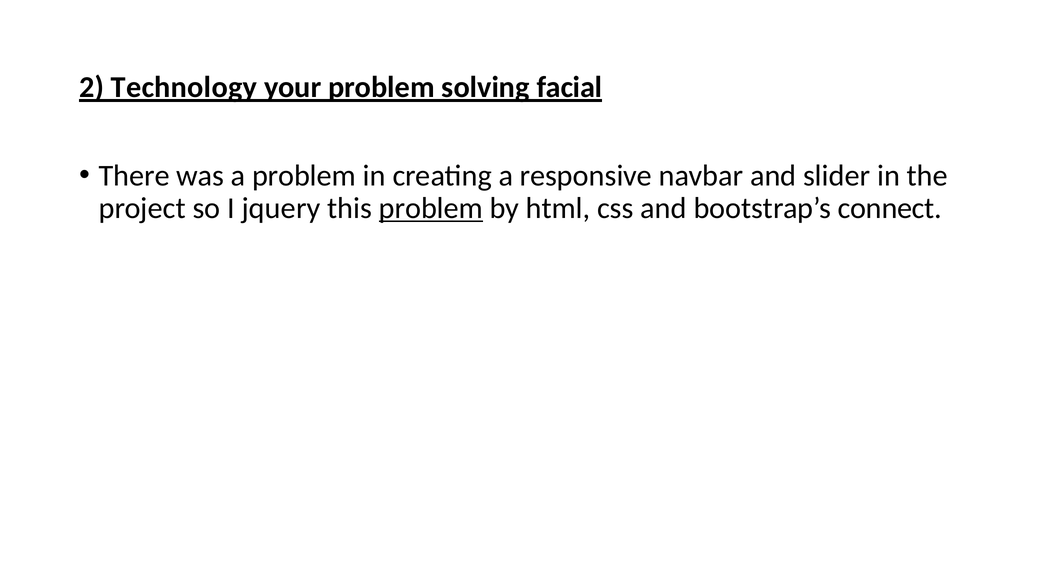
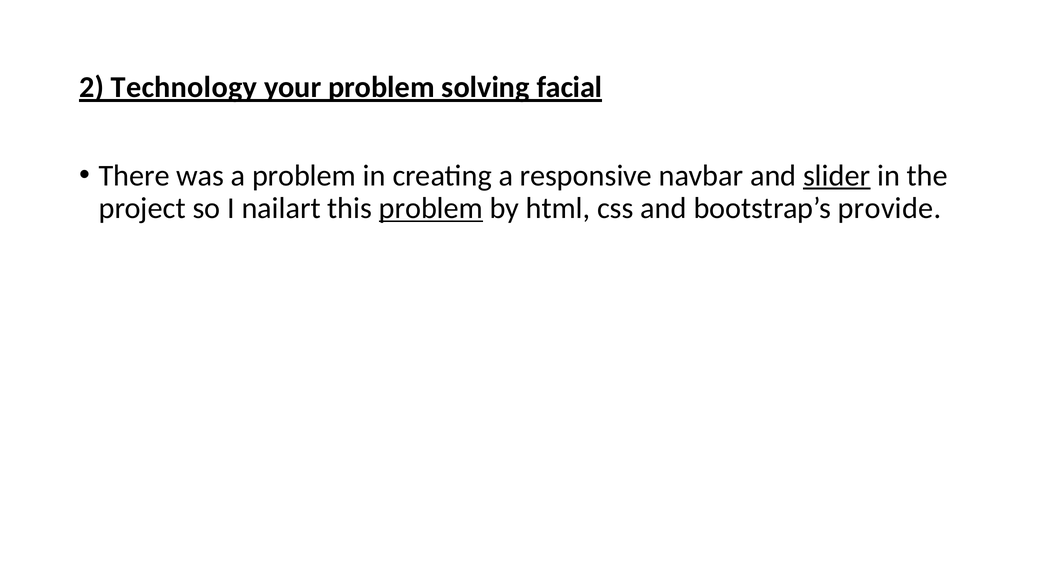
slider underline: none -> present
jquery: jquery -> nailart
connect: connect -> provide
